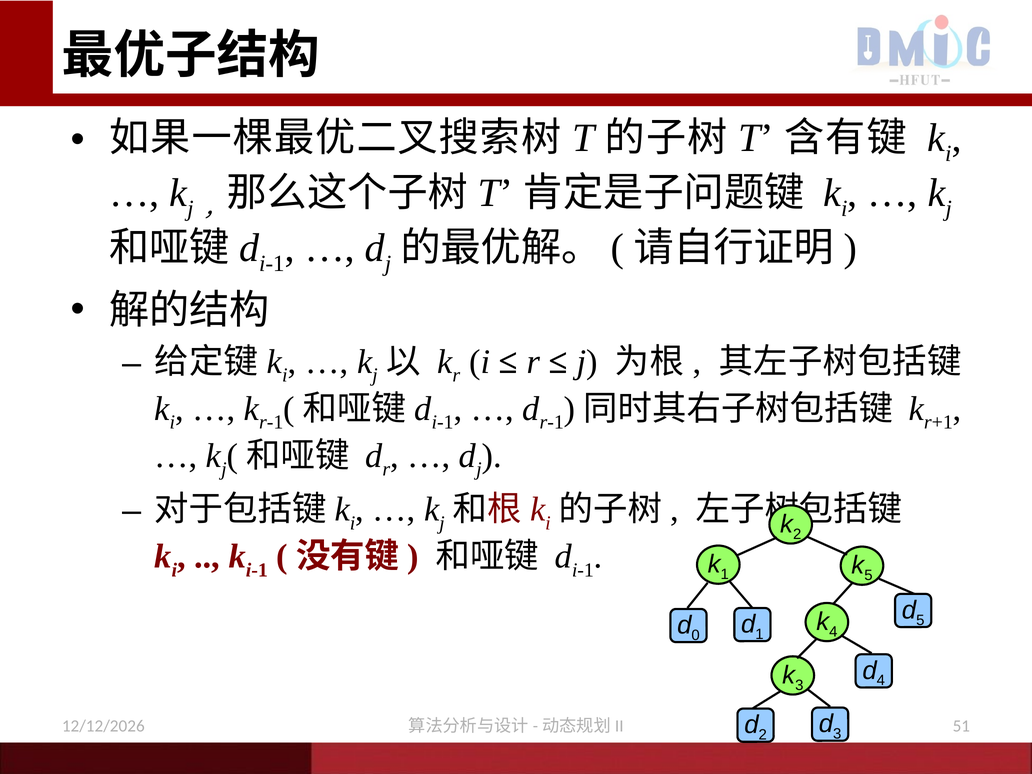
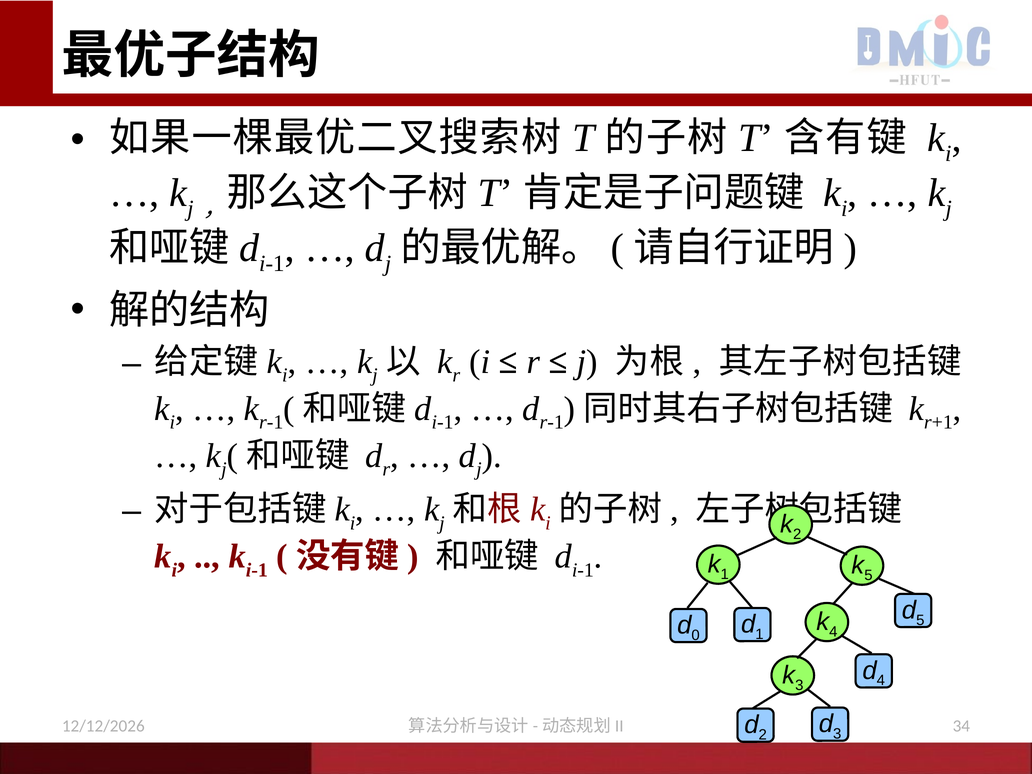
51: 51 -> 34
